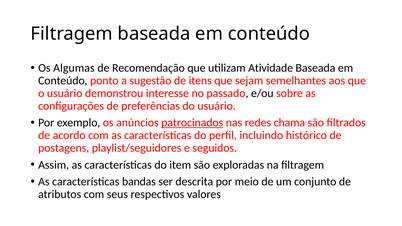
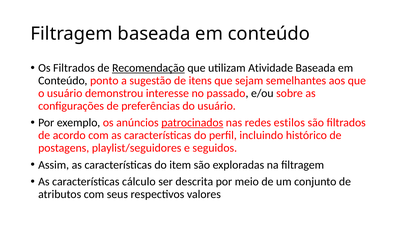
Os Algumas: Algumas -> Filtrados
Recomendação underline: none -> present
chama: chama -> estilos
bandas: bandas -> cálculo
